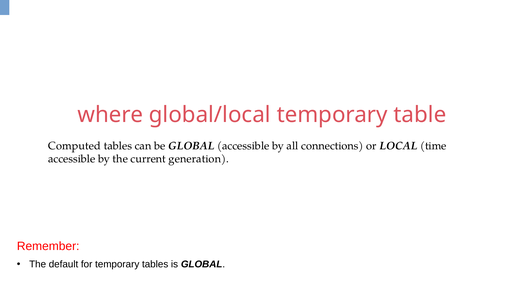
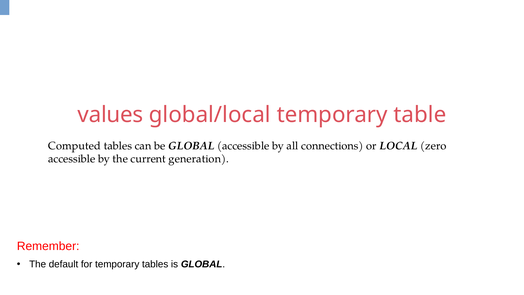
where: where -> values
time: time -> zero
